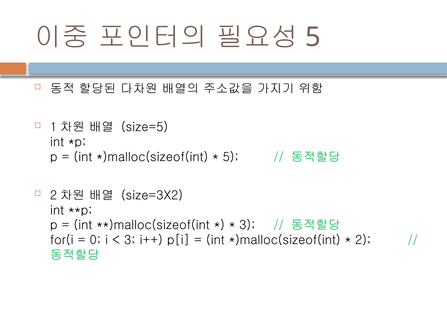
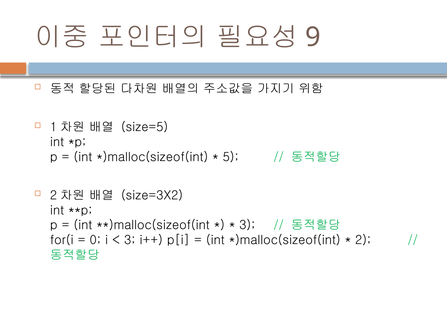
5 at (313, 37): 5 -> 9
